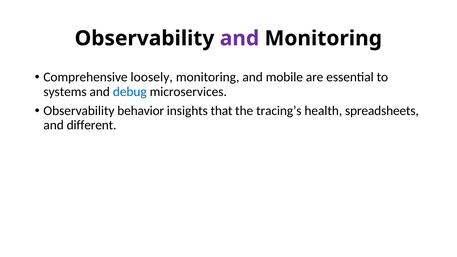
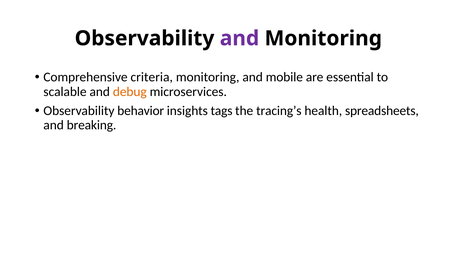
loosely: loosely -> criteria
systems: systems -> scalable
debug colour: blue -> orange
that: that -> tags
different: different -> breaking
